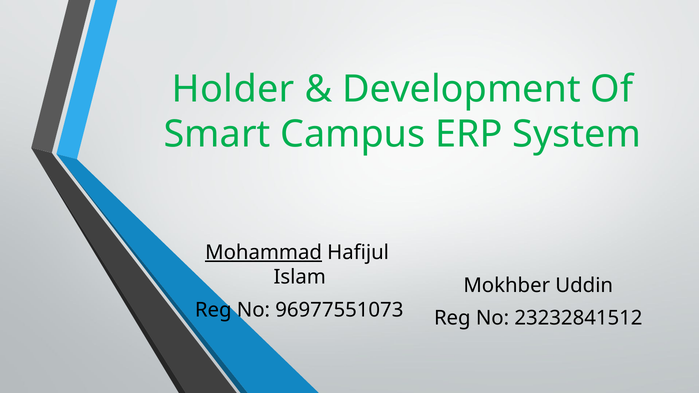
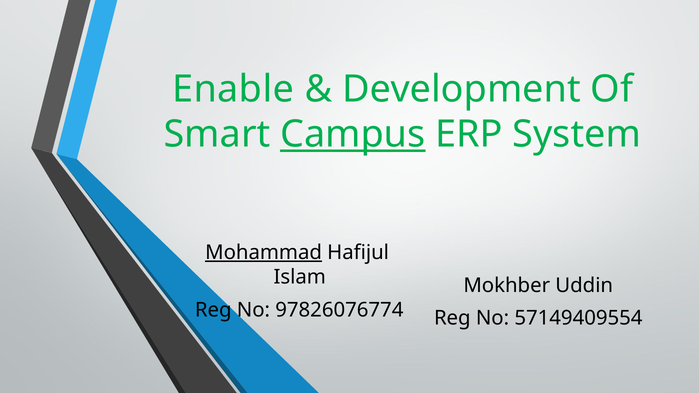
Holder: Holder -> Enable
Campus underline: none -> present
96977551073: 96977551073 -> 97826076774
23232841512: 23232841512 -> 57149409554
